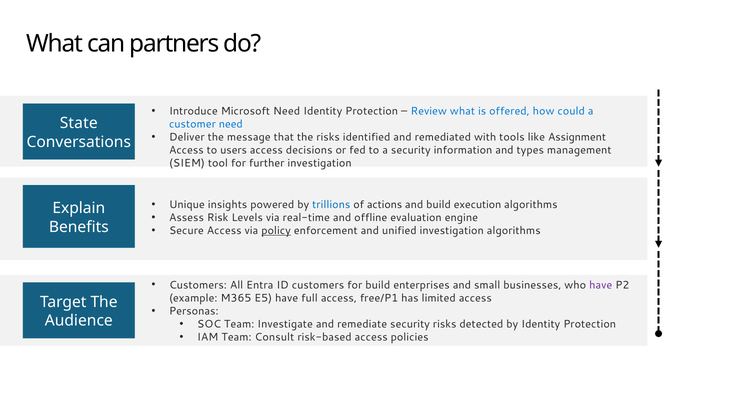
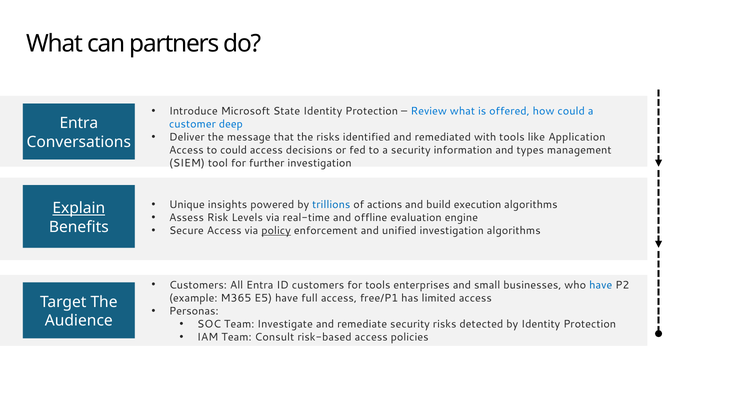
Microsoft Need: Need -> State
State at (79, 123): State -> Entra
customer need: need -> deep
Assignment: Assignment -> Application
to users: users -> could
Explain underline: none -> present
for build: build -> tools
have at (601, 285) colour: purple -> blue
